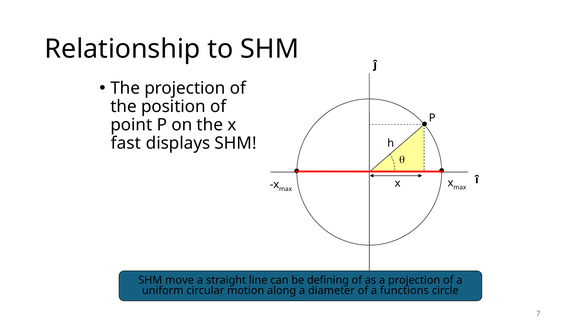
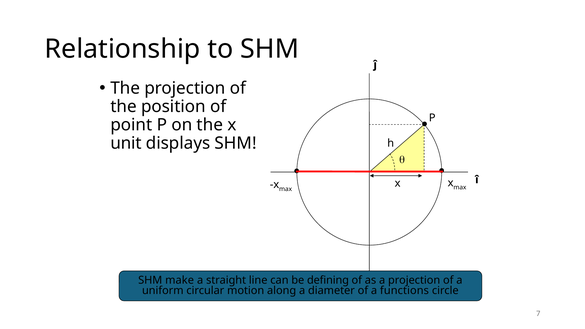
fast: fast -> unit
move: move -> make
